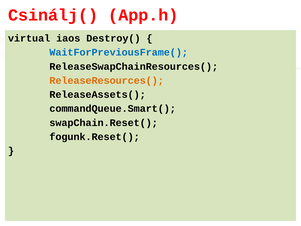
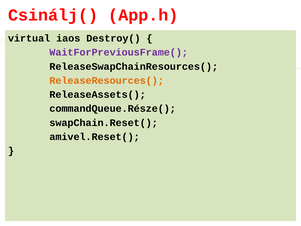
WaitForPreviousFrame( colour: blue -> purple
commandQueue.Smart(: commandQueue.Smart( -> commandQueue.Része(
fogunk.Reset(: fogunk.Reset( -> amivel.Reset(
